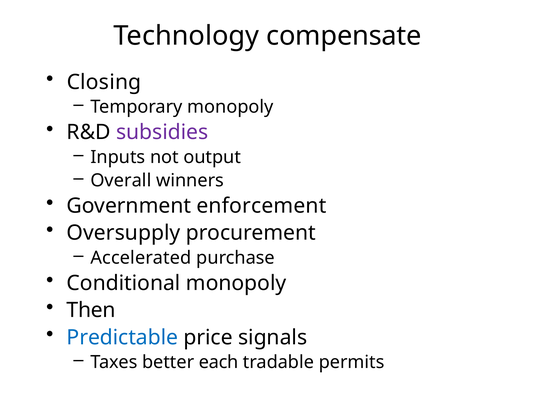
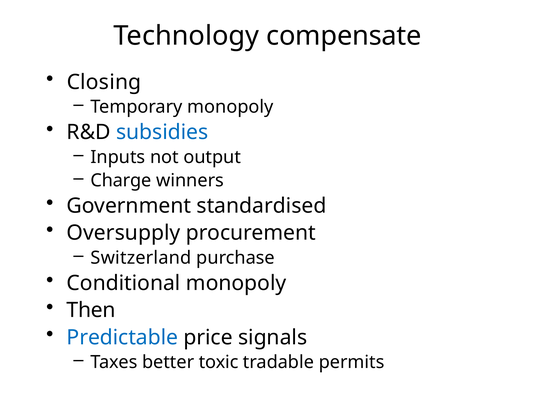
subsidies colour: purple -> blue
Overall: Overall -> Charge
enforcement: enforcement -> standardised
Accelerated: Accelerated -> Switzerland
each: each -> toxic
